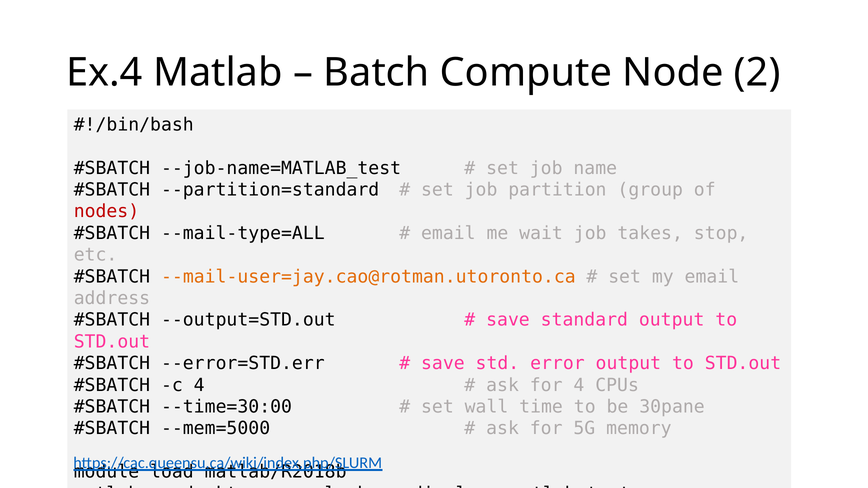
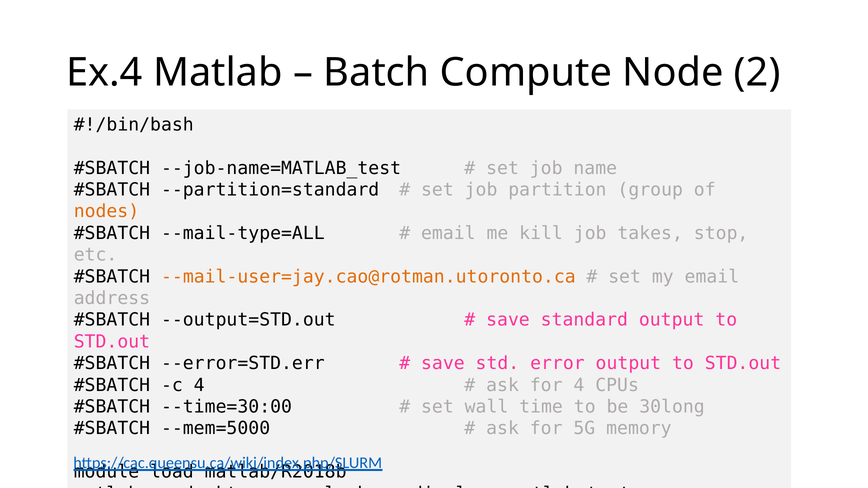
nodes colour: red -> orange
wait: wait -> kill
30pane: 30pane -> 30long
